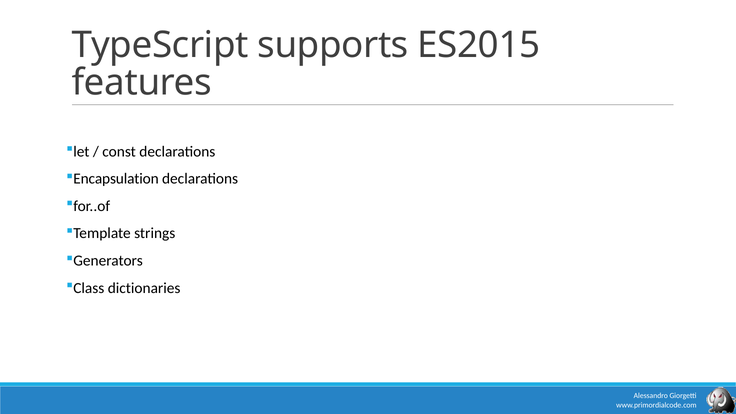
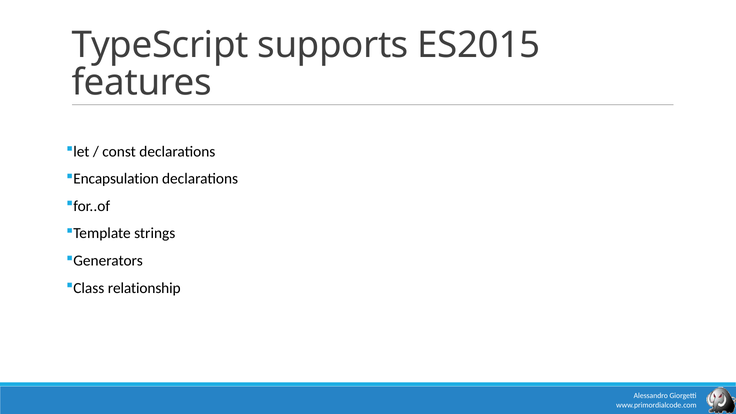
dictionaries: dictionaries -> relationship
